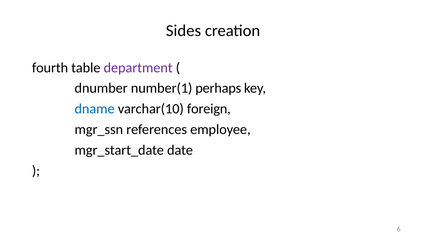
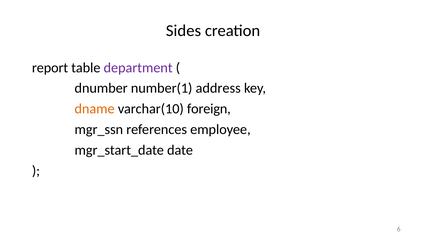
fourth: fourth -> report
perhaps: perhaps -> address
dname colour: blue -> orange
